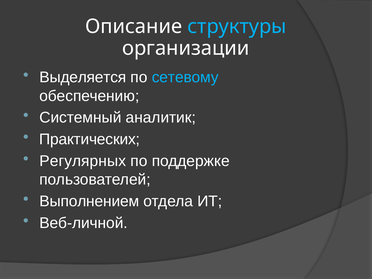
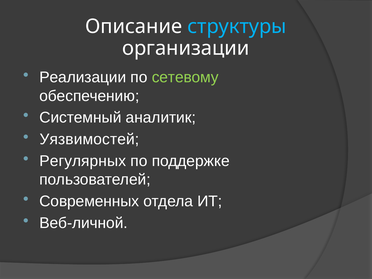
Выделяется: Выделяется -> Реализации
сетевому colour: light blue -> light green
Практических: Практических -> Уязвимостей
Выполнением: Выполнением -> Современных
